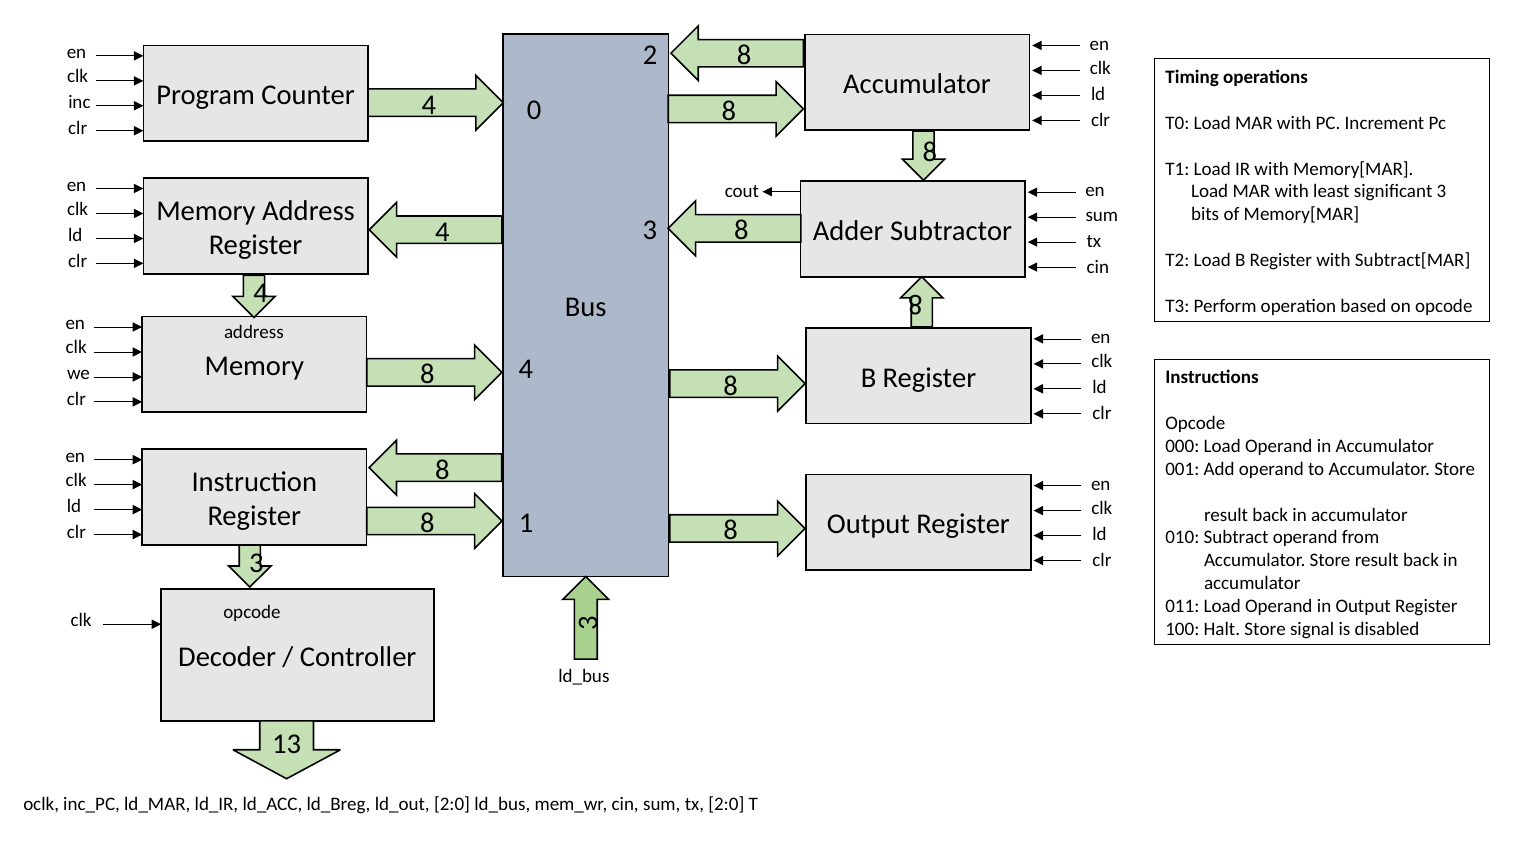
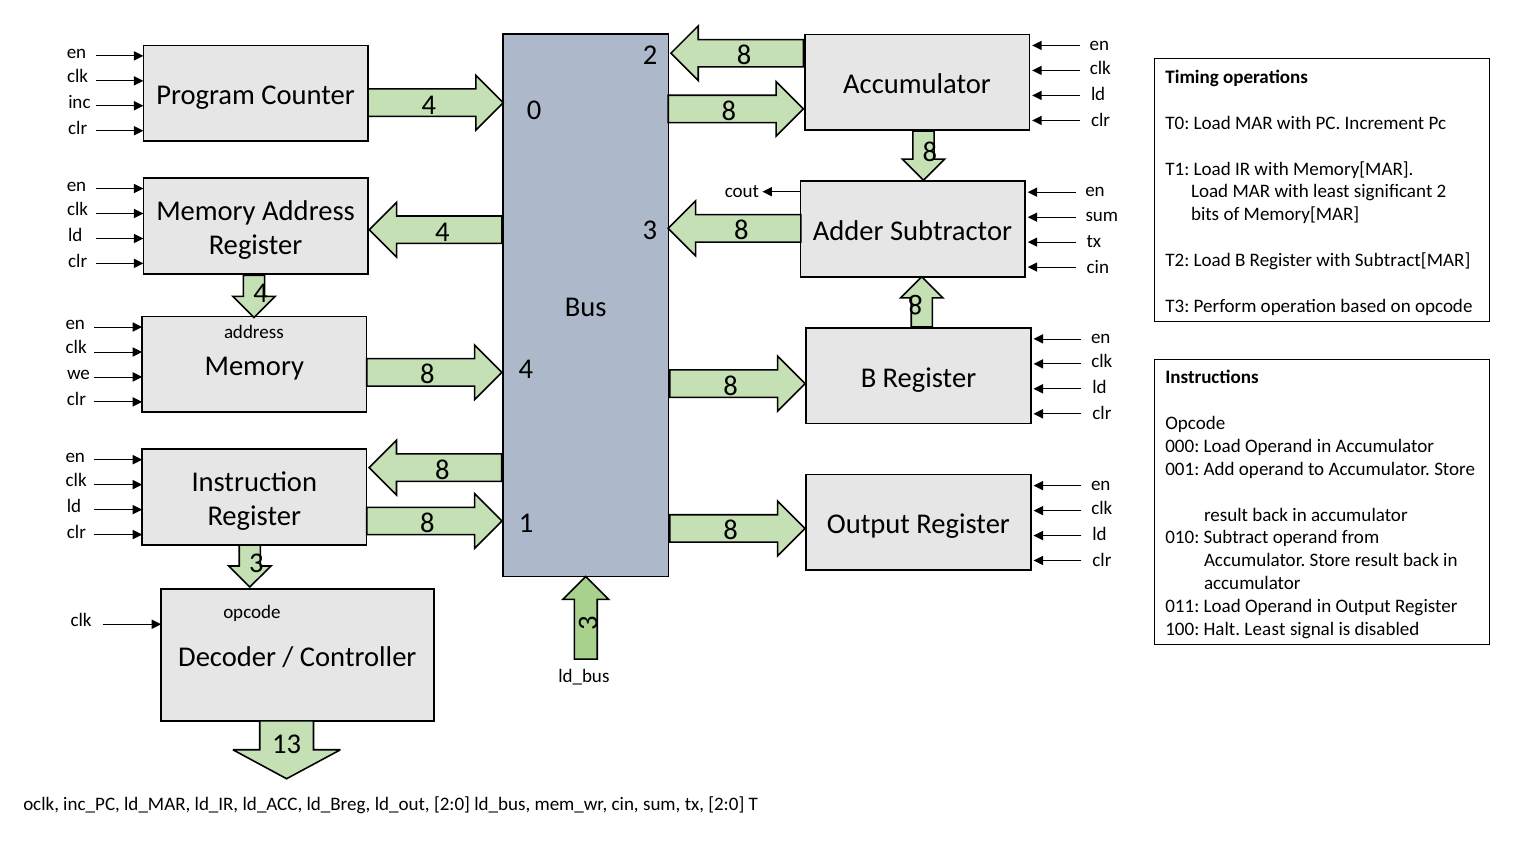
significant 3: 3 -> 2
Halt Store: Store -> Least
